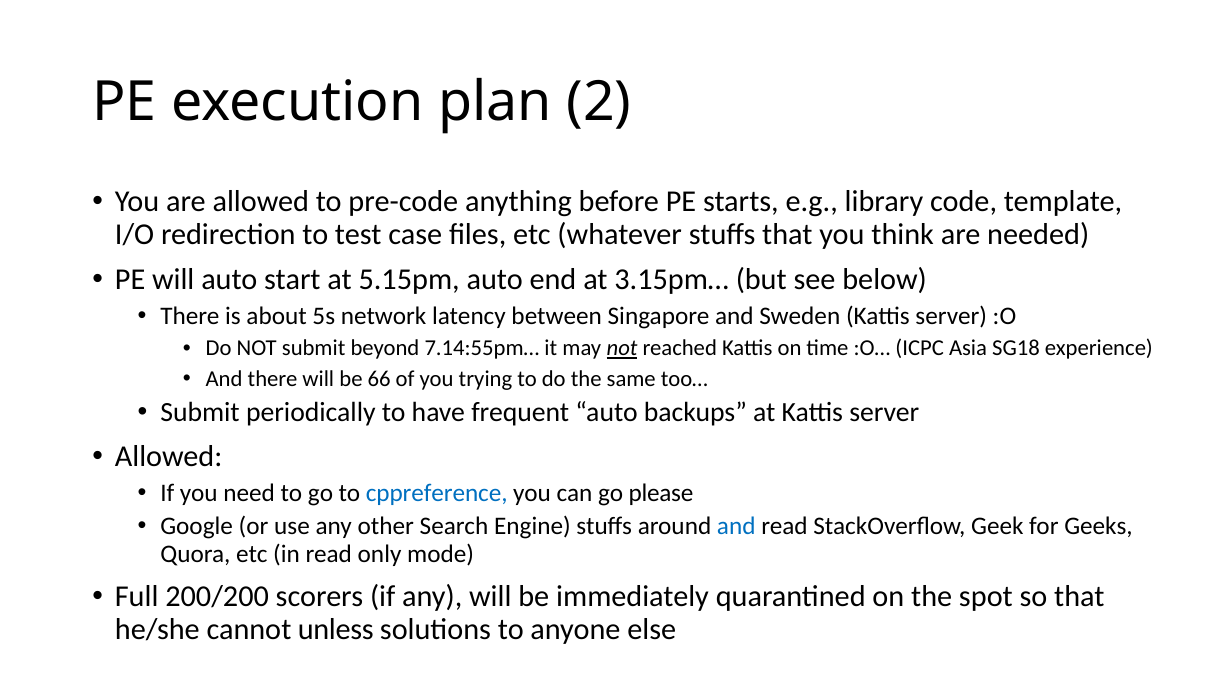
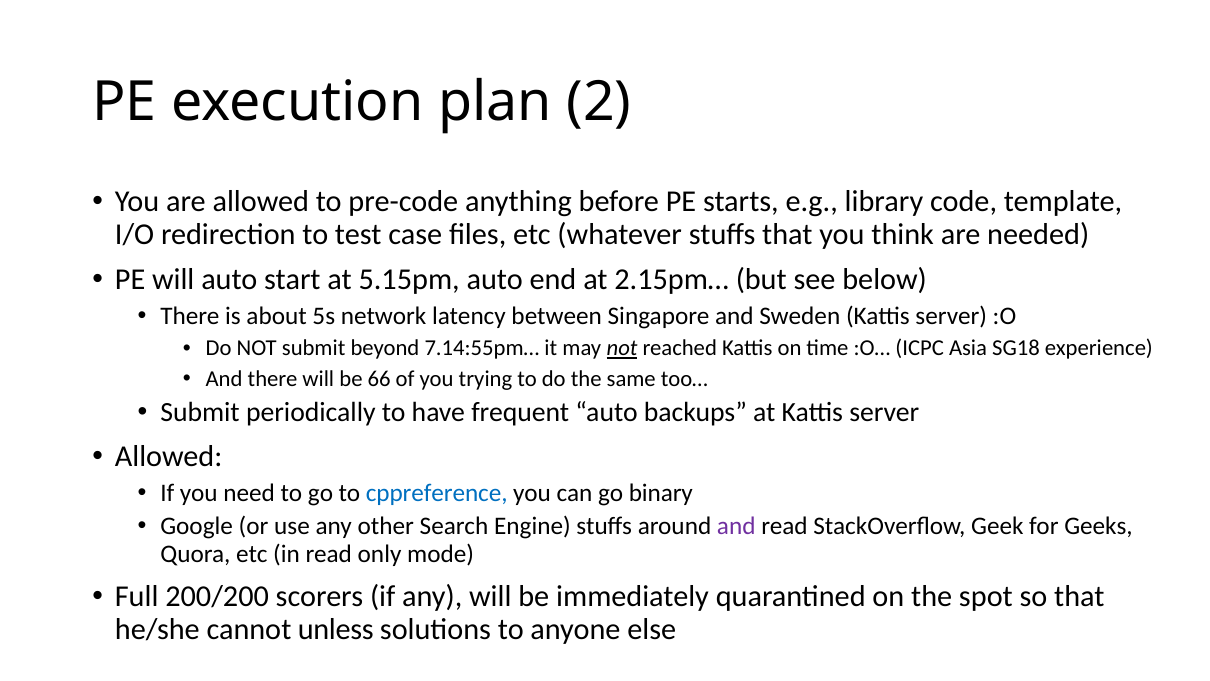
3.15pm…: 3.15pm… -> 2.15pm…
please: please -> binary
and at (736, 526) colour: blue -> purple
